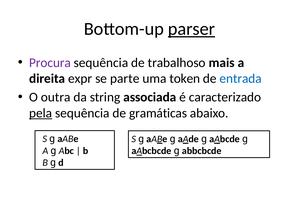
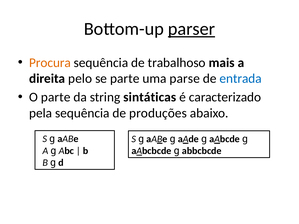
Procura colour: purple -> orange
expr: expr -> pelo
token: token -> parse
O outra: outra -> parte
associada: associada -> sintáticas
pela underline: present -> none
gramáticas: gramáticas -> produções
